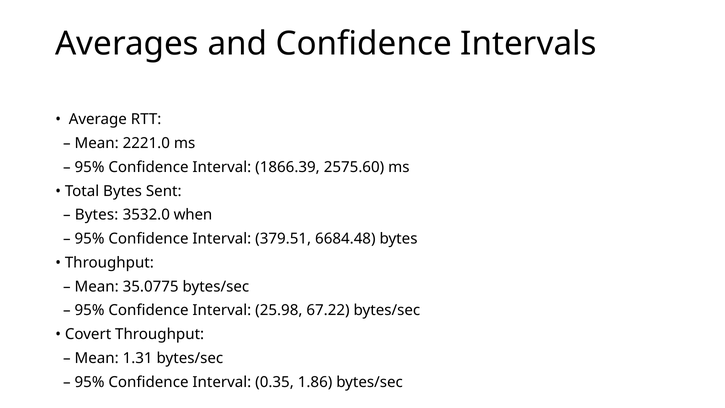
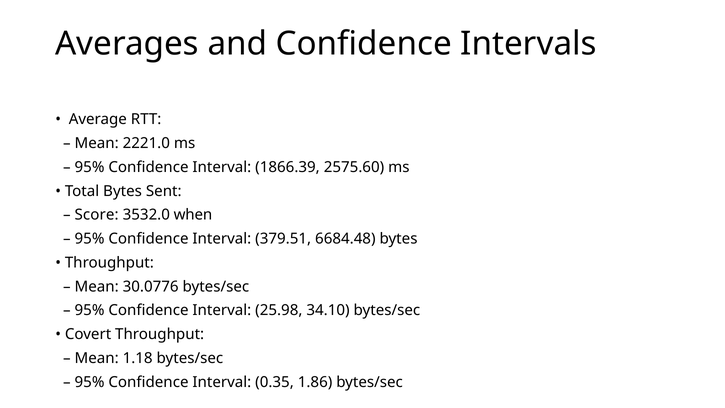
Bytes at (97, 215): Bytes -> Score
35.0775: 35.0775 -> 30.0776
67.22: 67.22 -> 34.10
1.31: 1.31 -> 1.18
